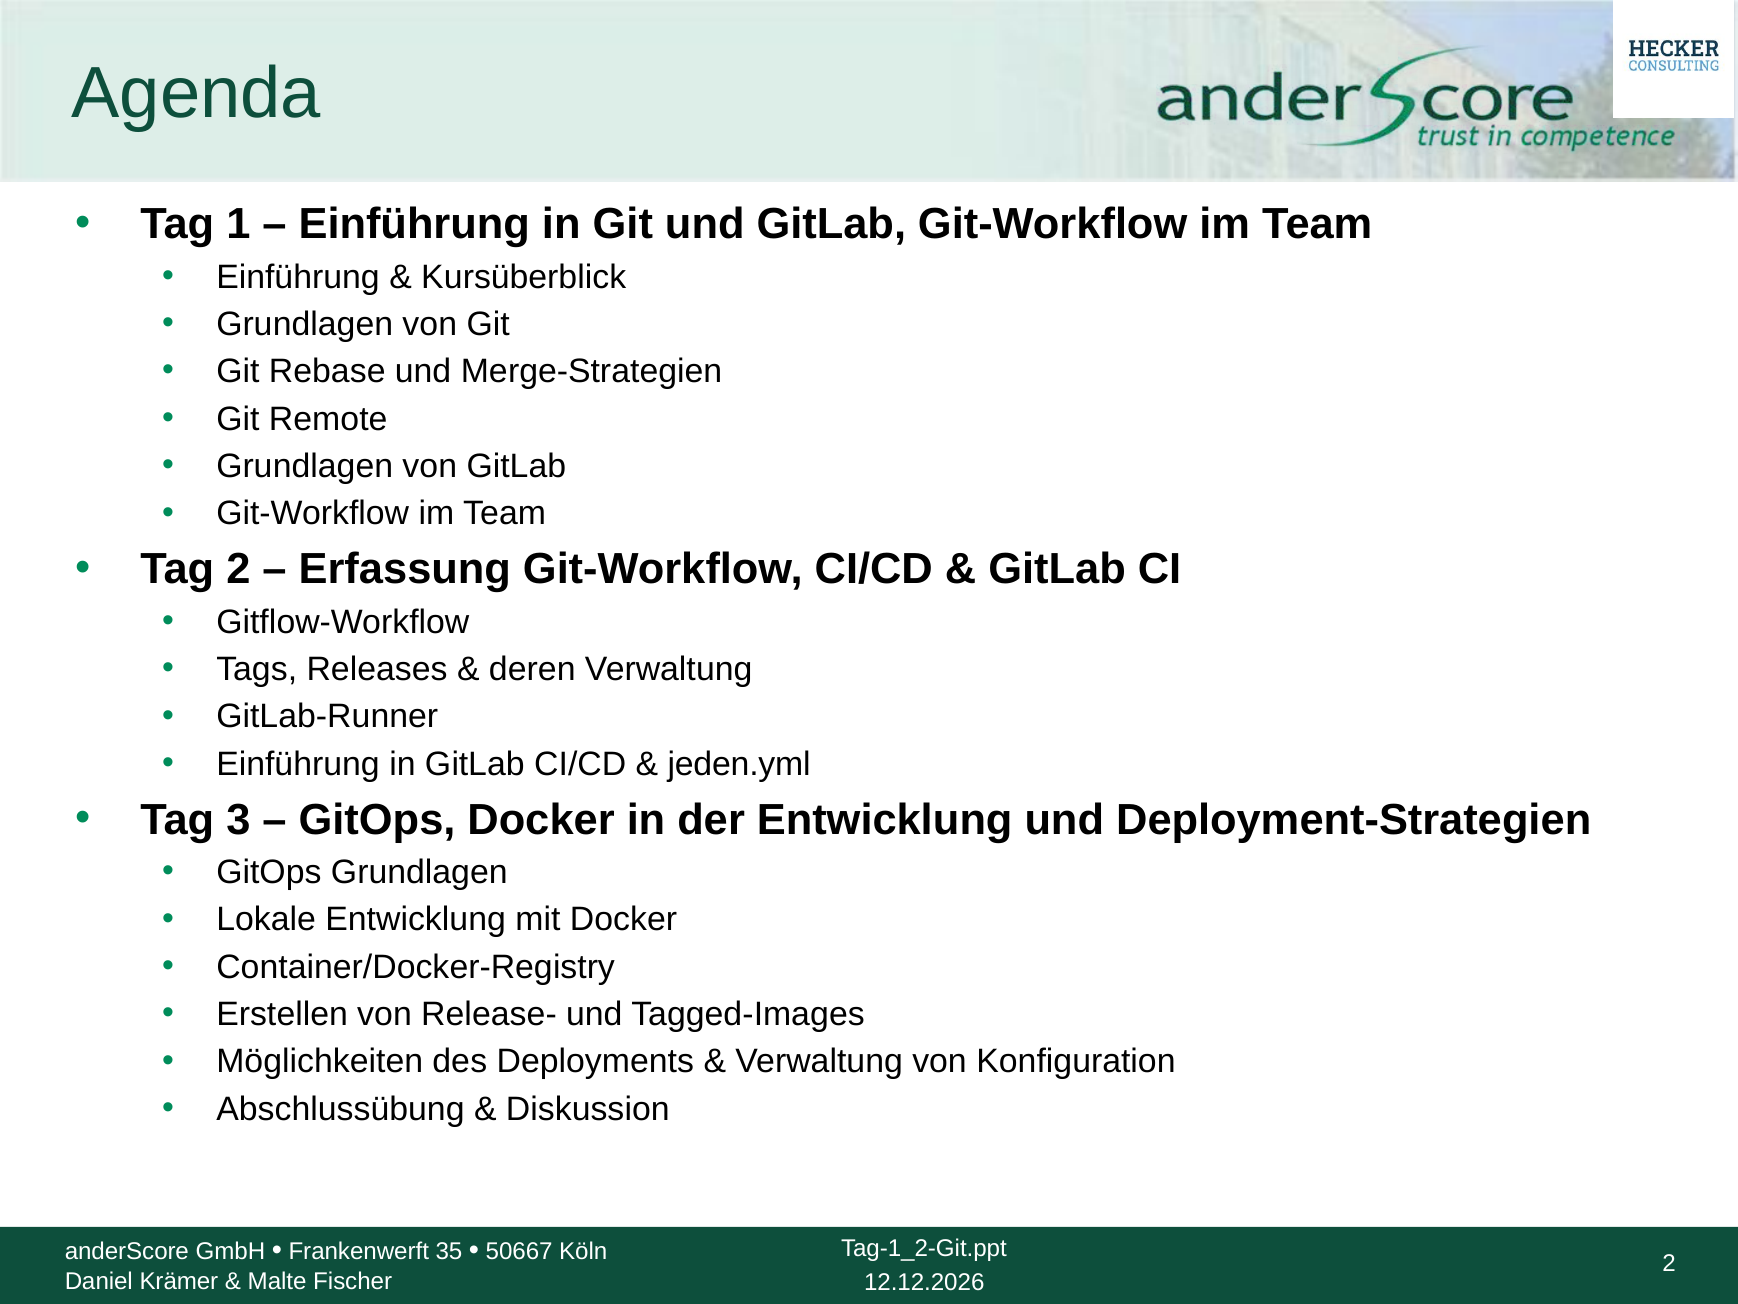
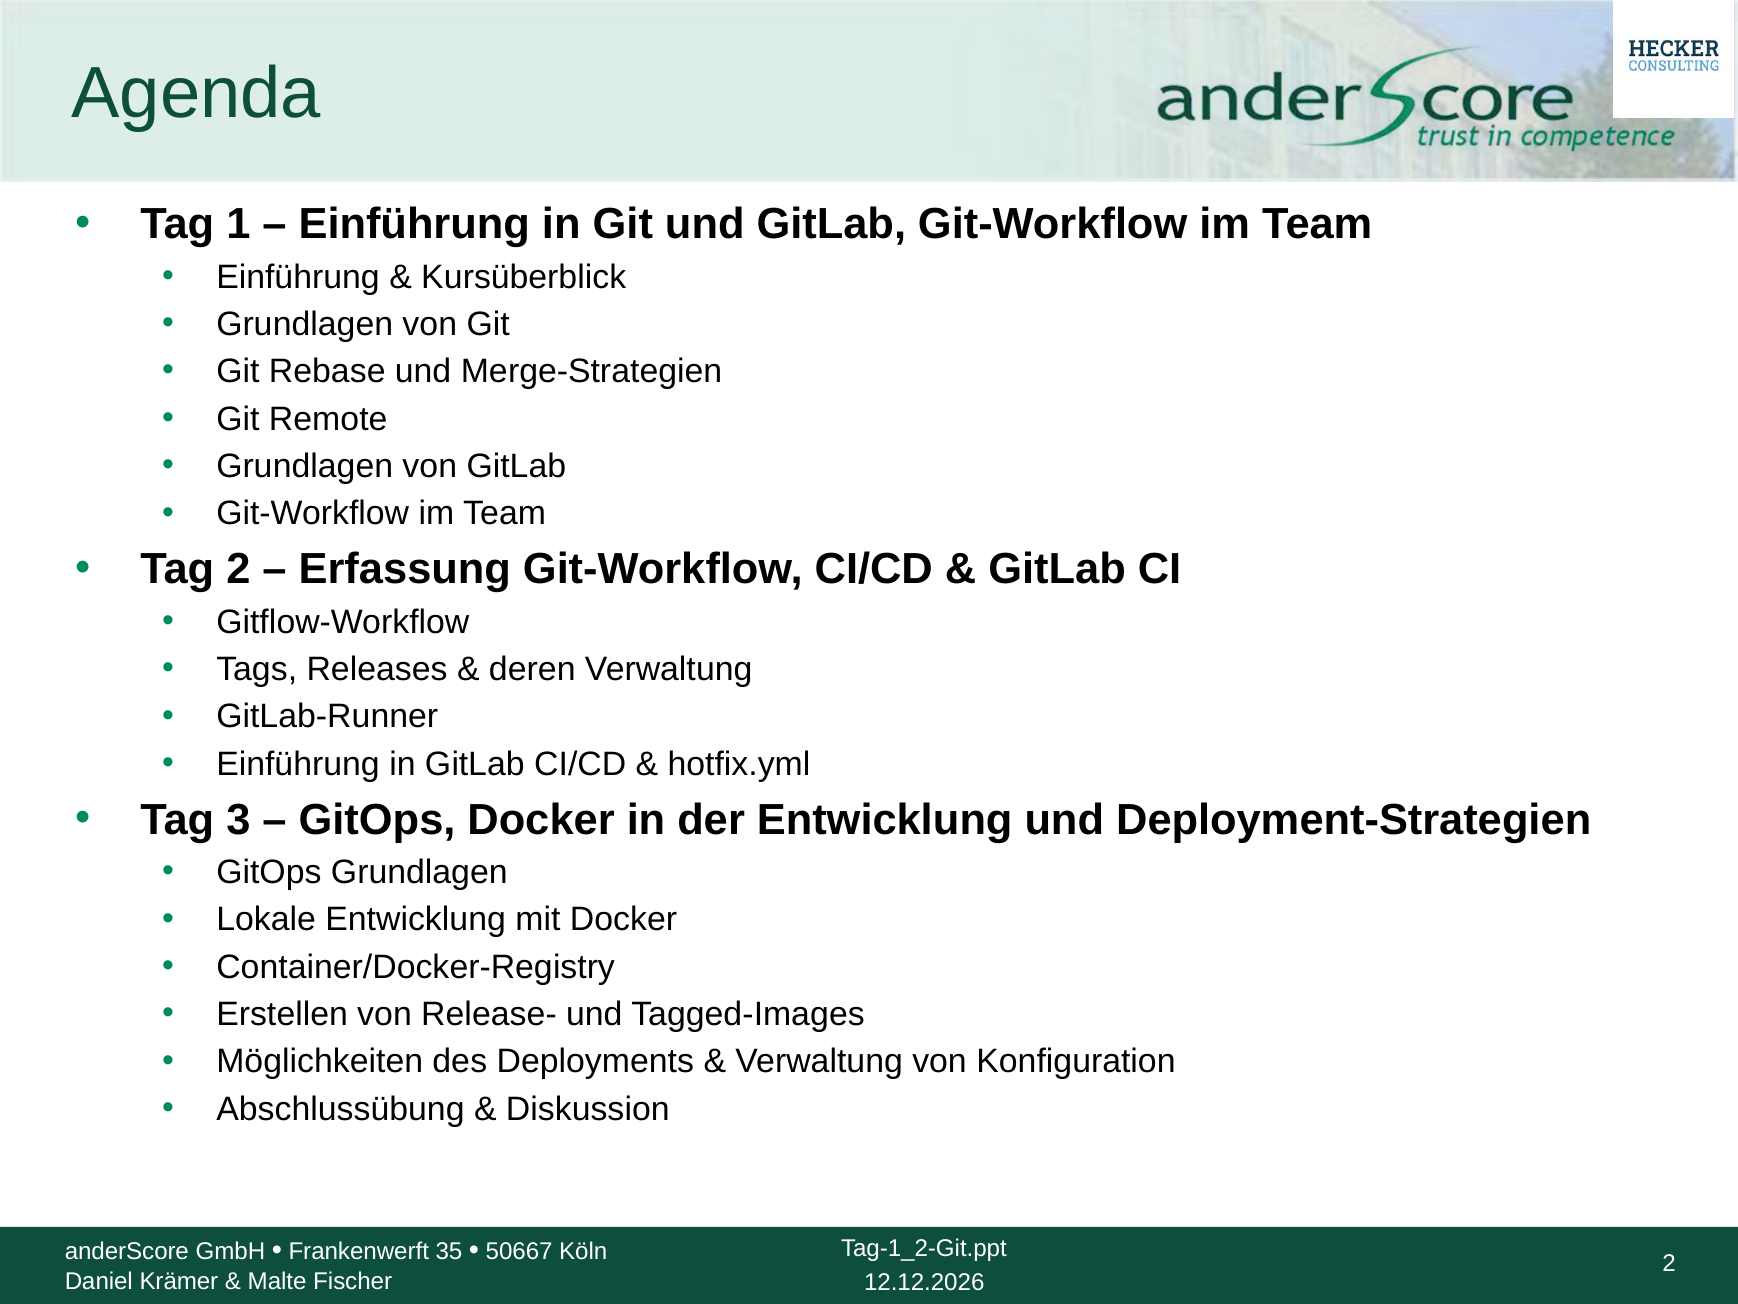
jeden.yml: jeden.yml -> hotfix.yml
